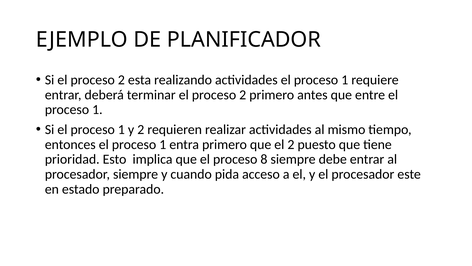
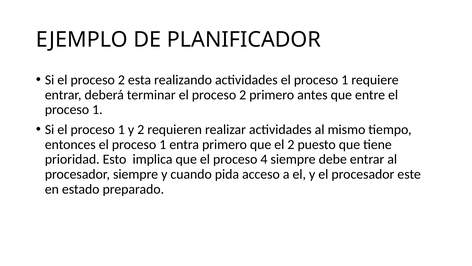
8: 8 -> 4
